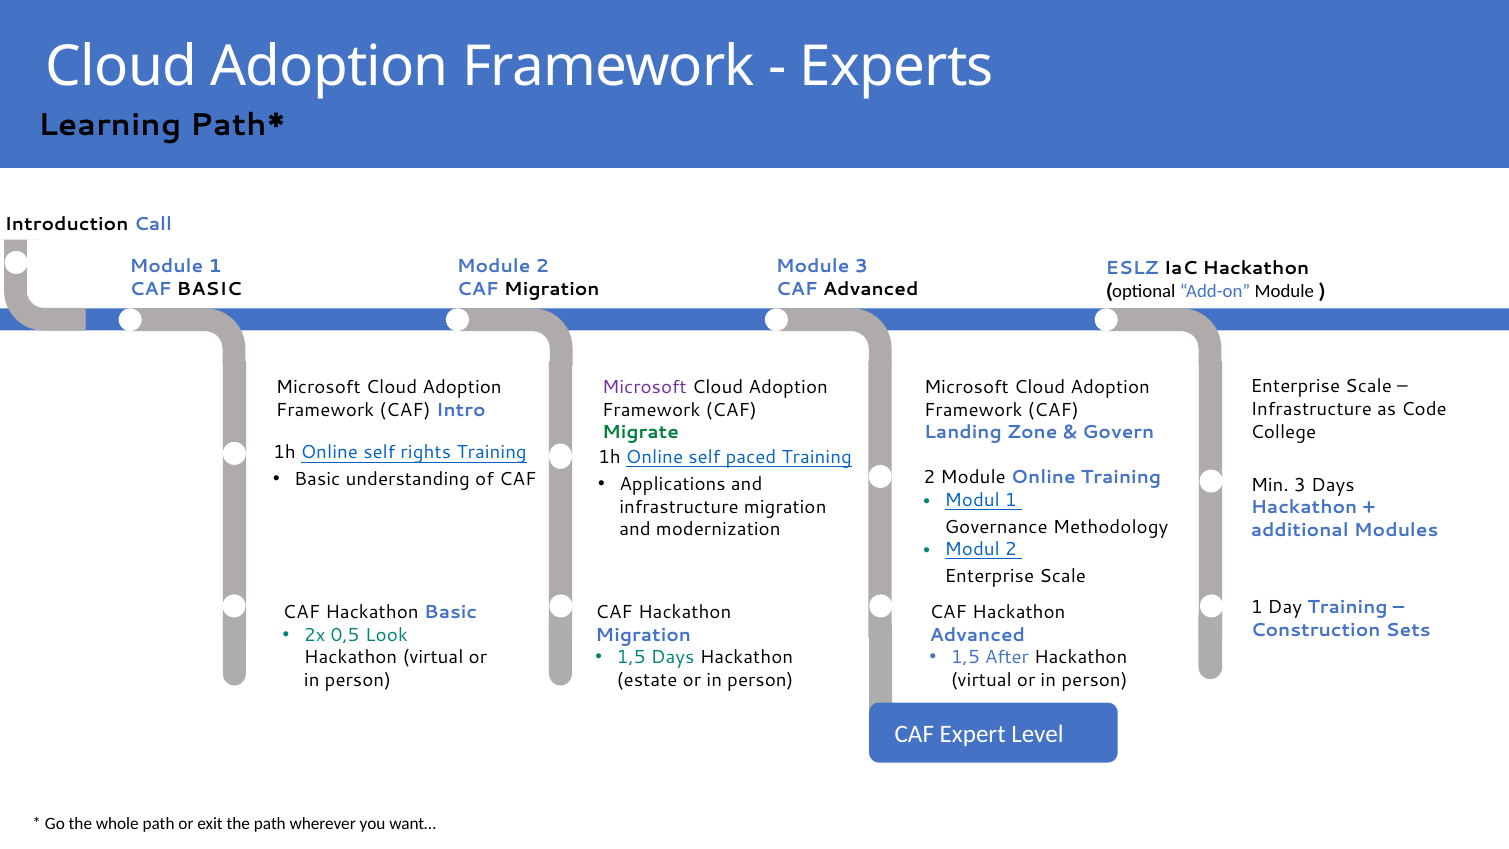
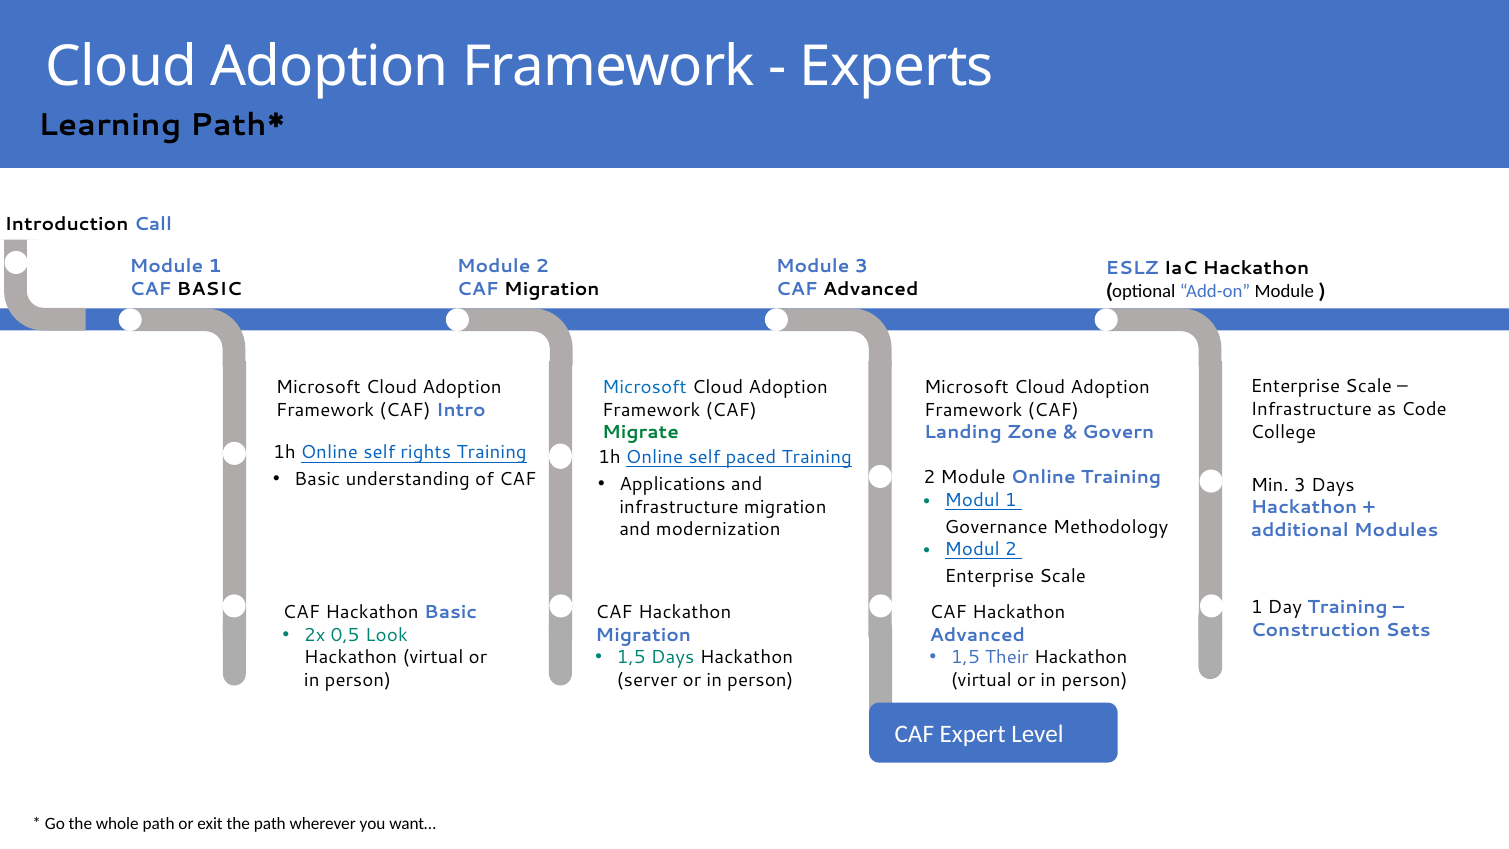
Microsoft at (644, 387) colour: purple -> blue
After: After -> Their
estate: estate -> server
